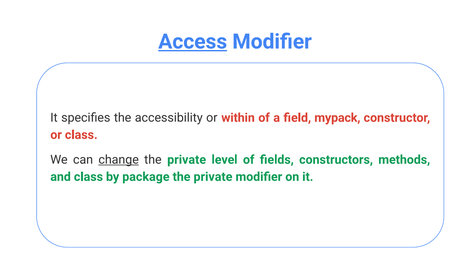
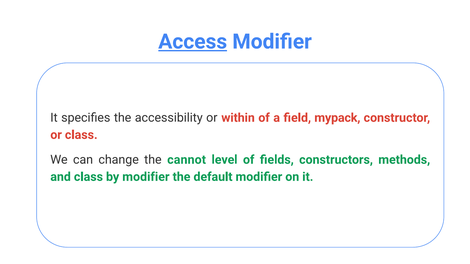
change underline: present -> none
private at (187, 160): private -> cannot
by package: package -> modifier
private at (213, 177): private -> default
